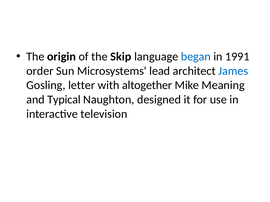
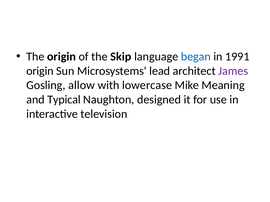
order at (40, 71): order -> origin
James colour: blue -> purple
letter: letter -> allow
altogether: altogether -> lowercase
